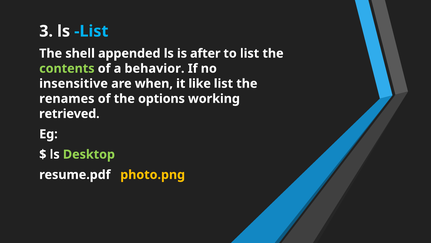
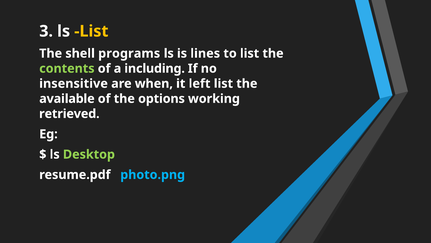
List at (91, 31) colour: light blue -> yellow
appended: appended -> programs
after: after -> lines
behavior: behavior -> including
like: like -> left
renames: renames -> available
photo.png colour: yellow -> light blue
